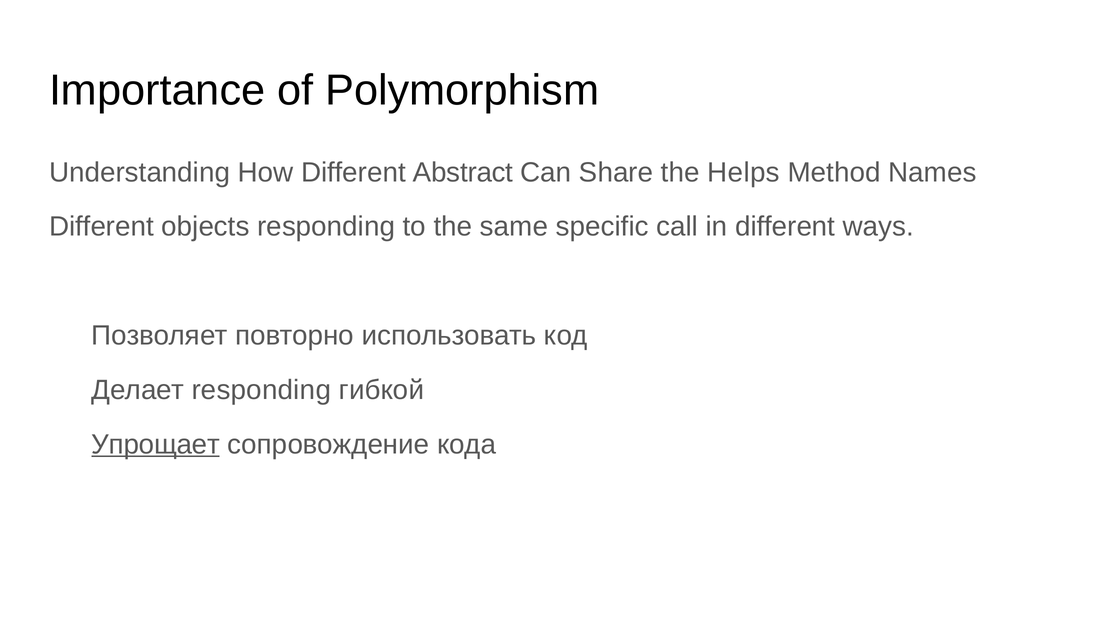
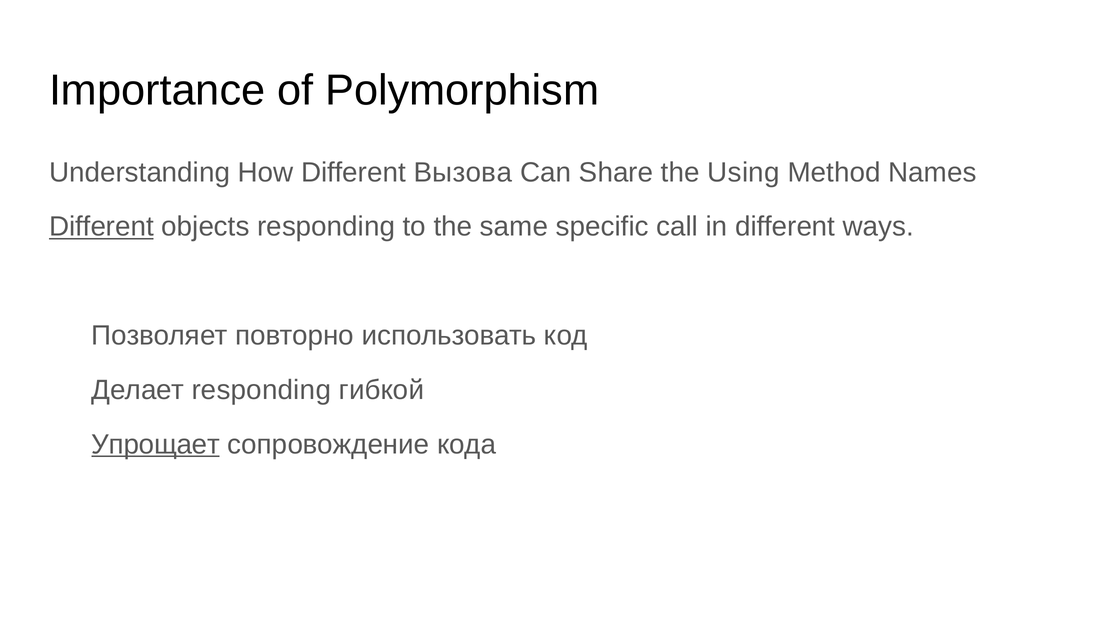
Abstract: Abstract -> Вызова
Helps: Helps -> Using
Different at (101, 227) underline: none -> present
